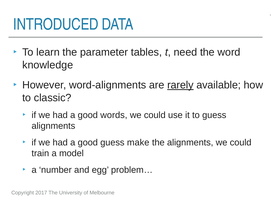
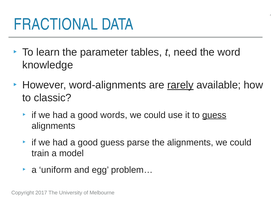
INTRODUCED: INTRODUCED -> FRACTIONAL
guess at (214, 115) underline: none -> present
make: make -> parse
number: number -> uniform
